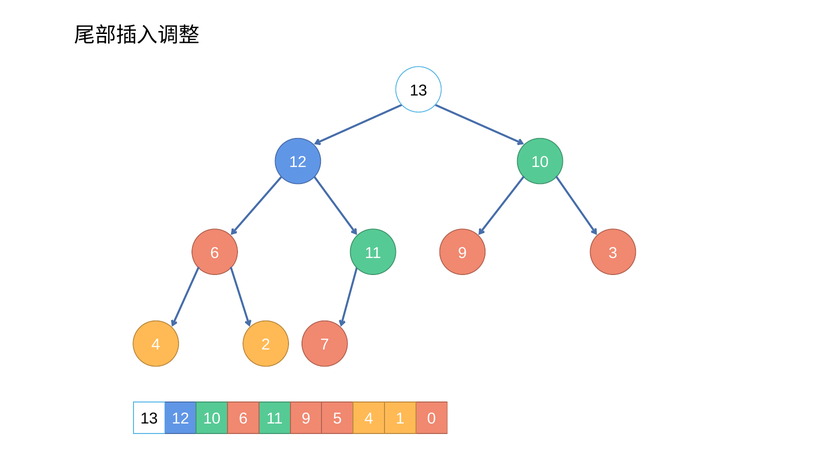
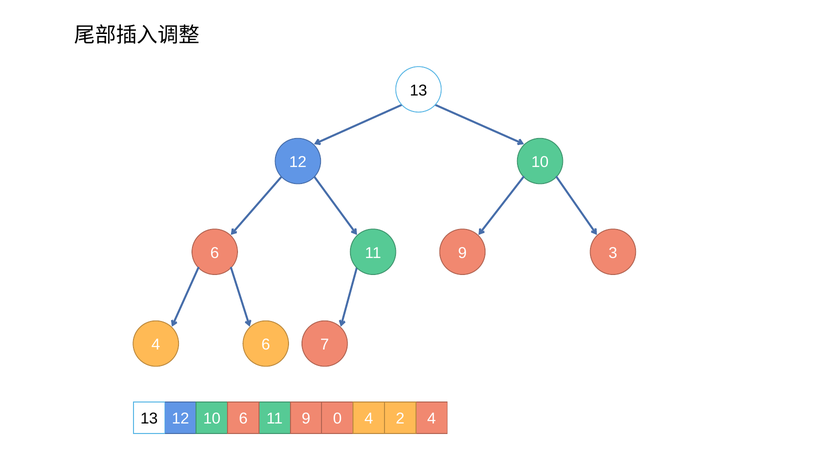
4 2: 2 -> 6
5: 5 -> 0
1: 1 -> 2
6 0: 0 -> 4
